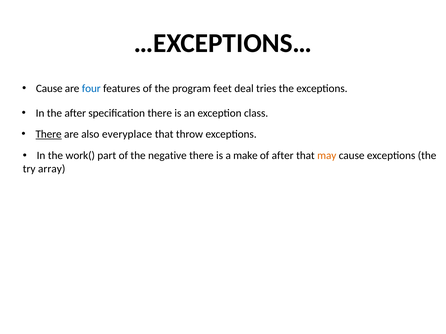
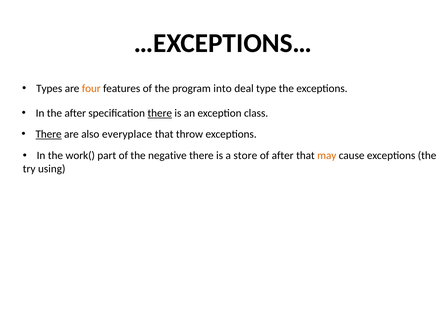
Cause at (49, 89): Cause -> Types
four colour: blue -> orange
feet: feet -> into
tries: tries -> type
there at (160, 113) underline: none -> present
make: make -> store
array: array -> using
